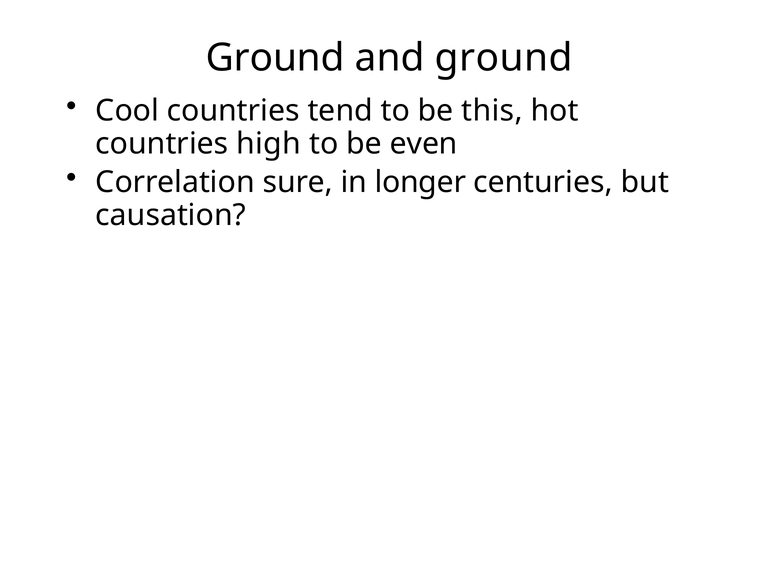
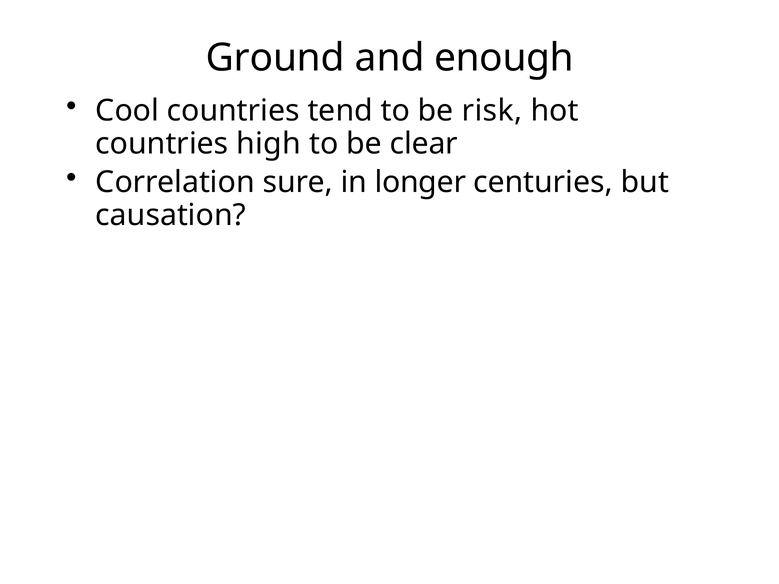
and ground: ground -> enough
this: this -> risk
even: even -> clear
